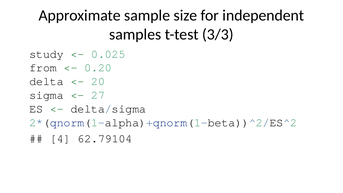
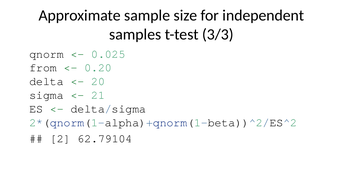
study: study -> qnorm
27: 27 -> 21
4: 4 -> 2
